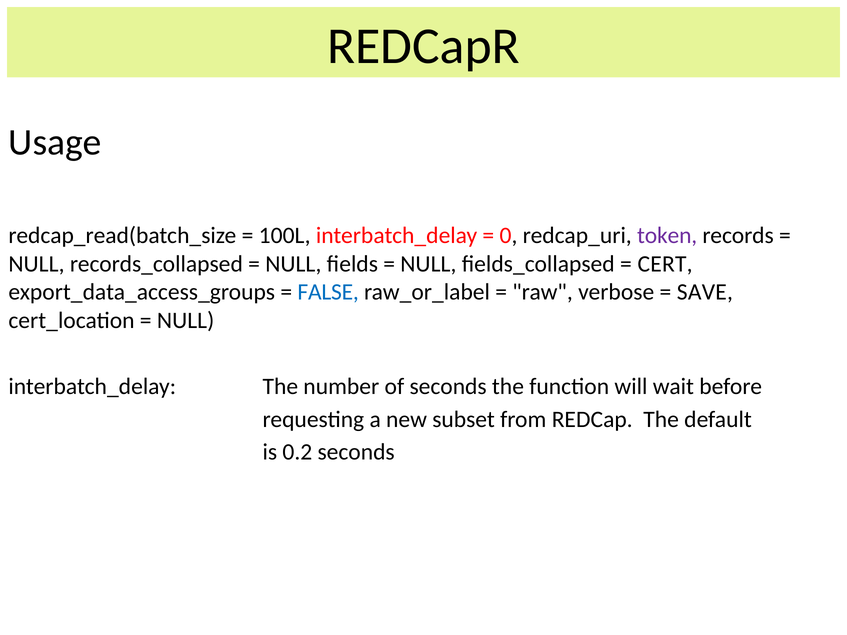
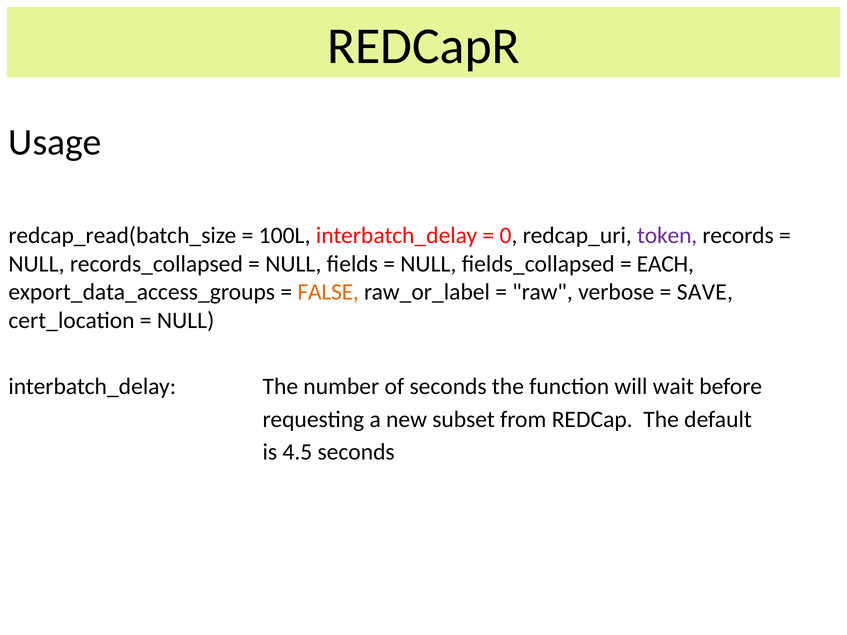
CERT: CERT -> EACH
FALSE colour: blue -> orange
0.2: 0.2 -> 4.5
